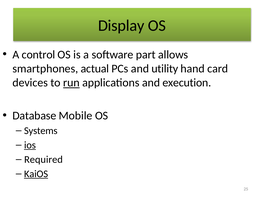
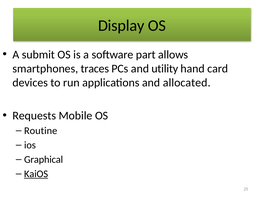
control: control -> submit
actual: actual -> traces
run underline: present -> none
execution: execution -> allocated
Database: Database -> Requests
Systems: Systems -> Routine
ios underline: present -> none
Required: Required -> Graphical
